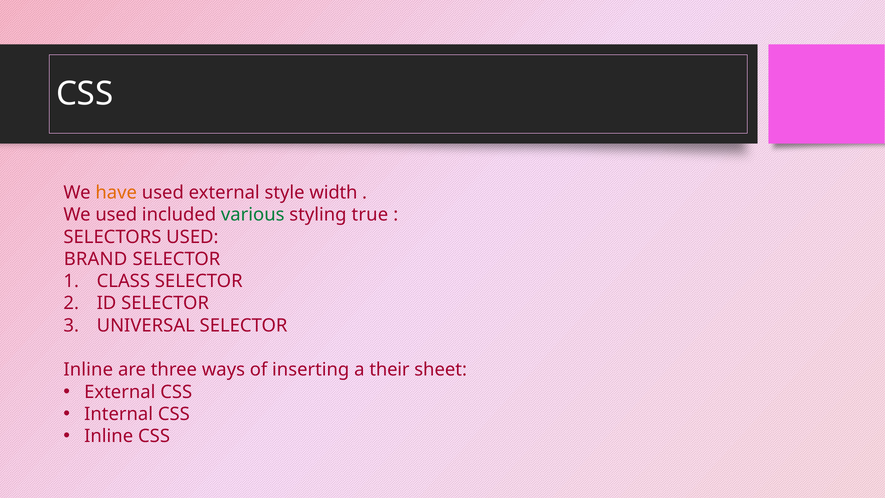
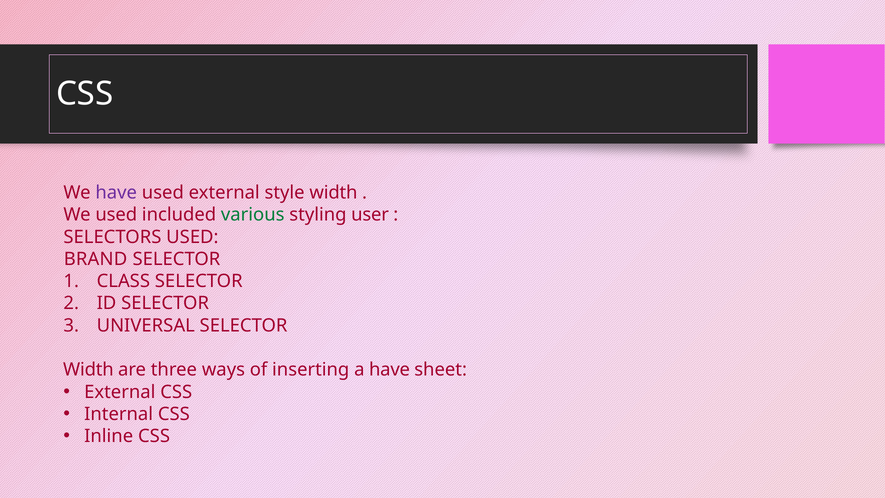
have at (116, 193) colour: orange -> purple
true: true -> user
Inline at (88, 370): Inline -> Width
a their: their -> have
